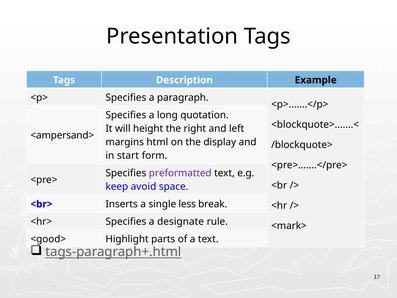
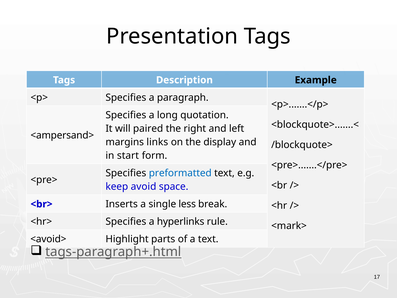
height: height -> paired
html: html -> links
preformatted colour: purple -> blue
designate: designate -> hyperlinks
<good>: <good> -> <avoid>
